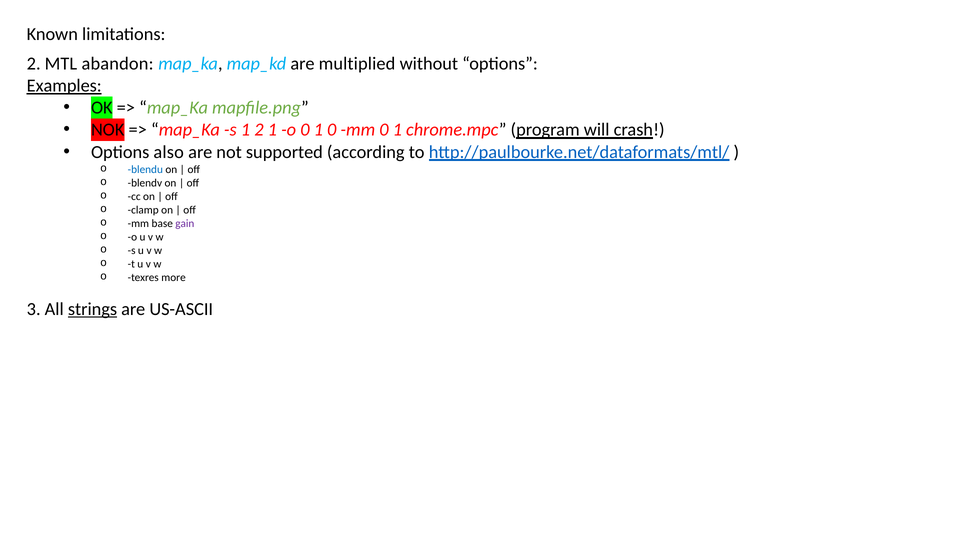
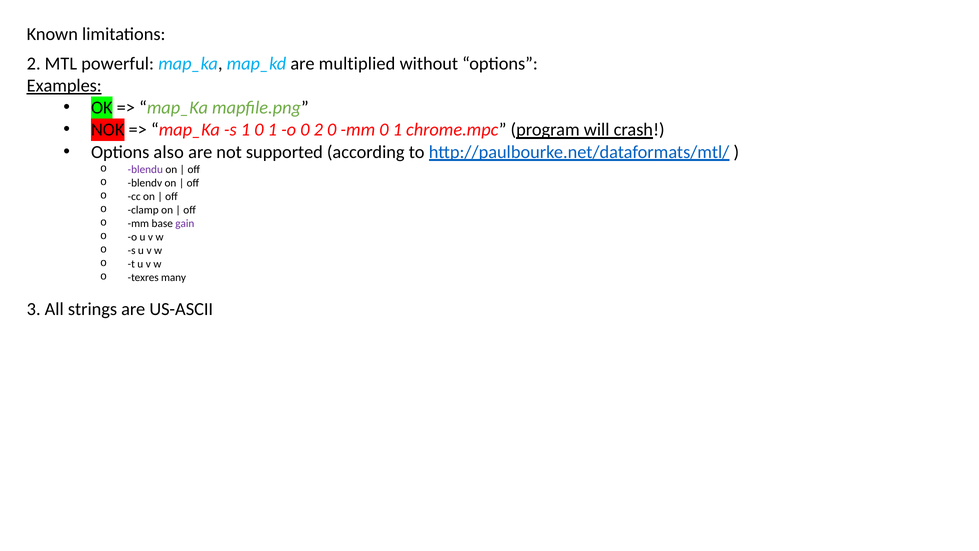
abandon: abandon -> powerful
1 2: 2 -> 0
o 0 1: 1 -> 2
blendu colour: blue -> purple
more: more -> many
strings underline: present -> none
